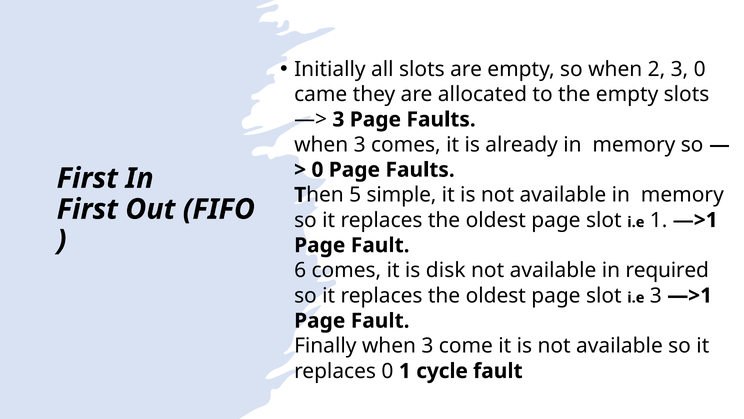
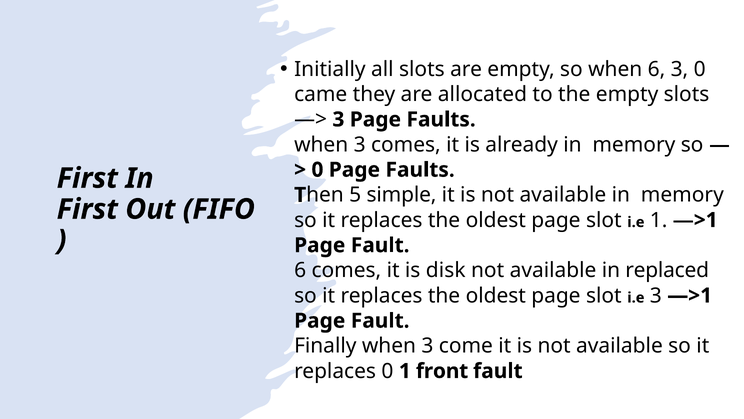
when 2: 2 -> 6
required: required -> replaced
cycle: cycle -> front
